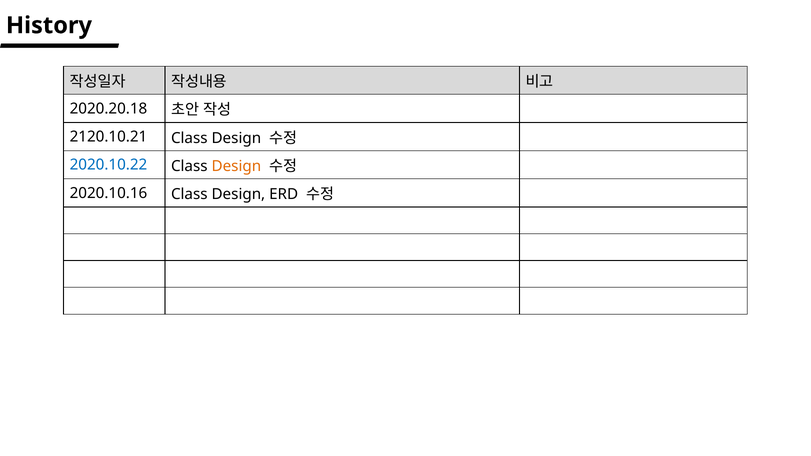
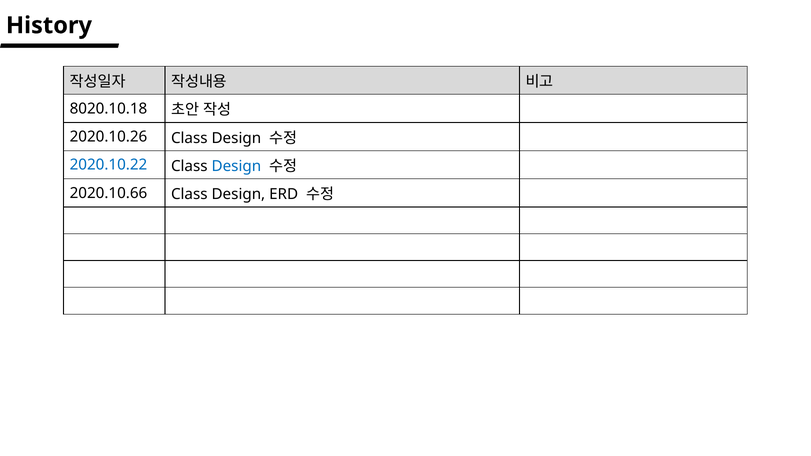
2020.20.18: 2020.20.18 -> 8020.10.18
2120.10.21: 2120.10.21 -> 2020.10.26
Design at (236, 166) colour: orange -> blue
2020.10.16: 2020.10.16 -> 2020.10.66
